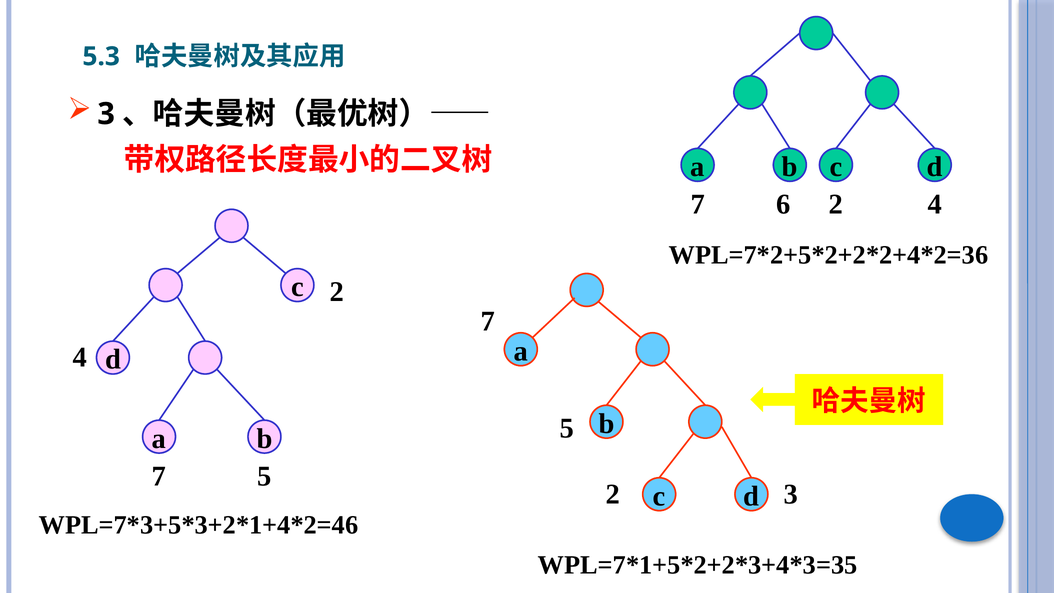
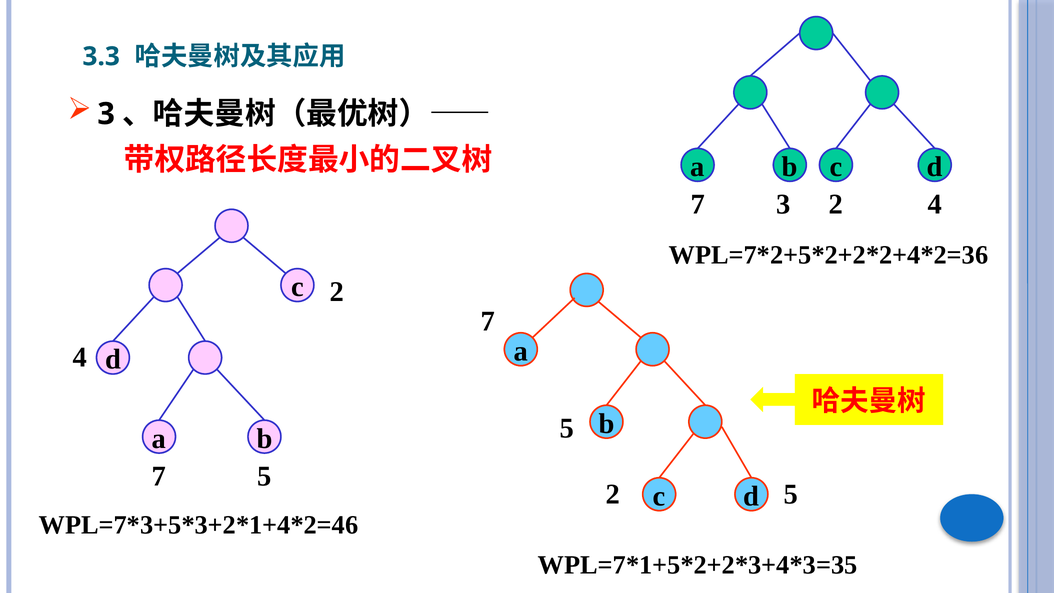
5.3: 5.3 -> 3.3
7 6: 6 -> 3
2 3: 3 -> 5
